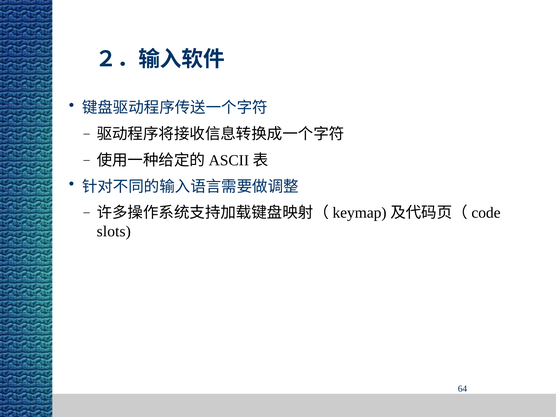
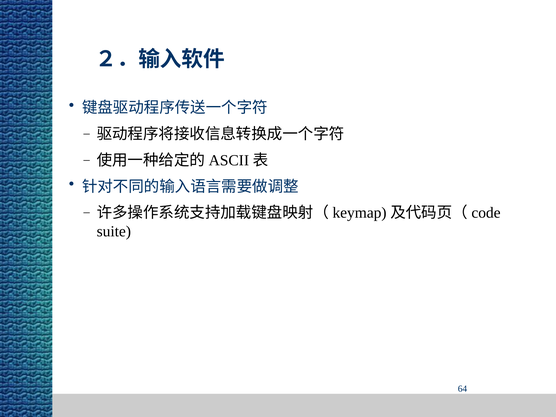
slots: slots -> suite
